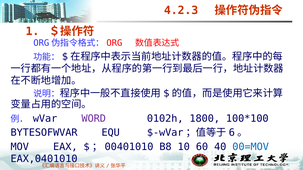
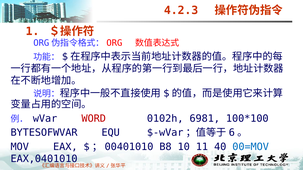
WORD colour: purple -> red
1800: 1800 -> 6981
60: 60 -> 11
